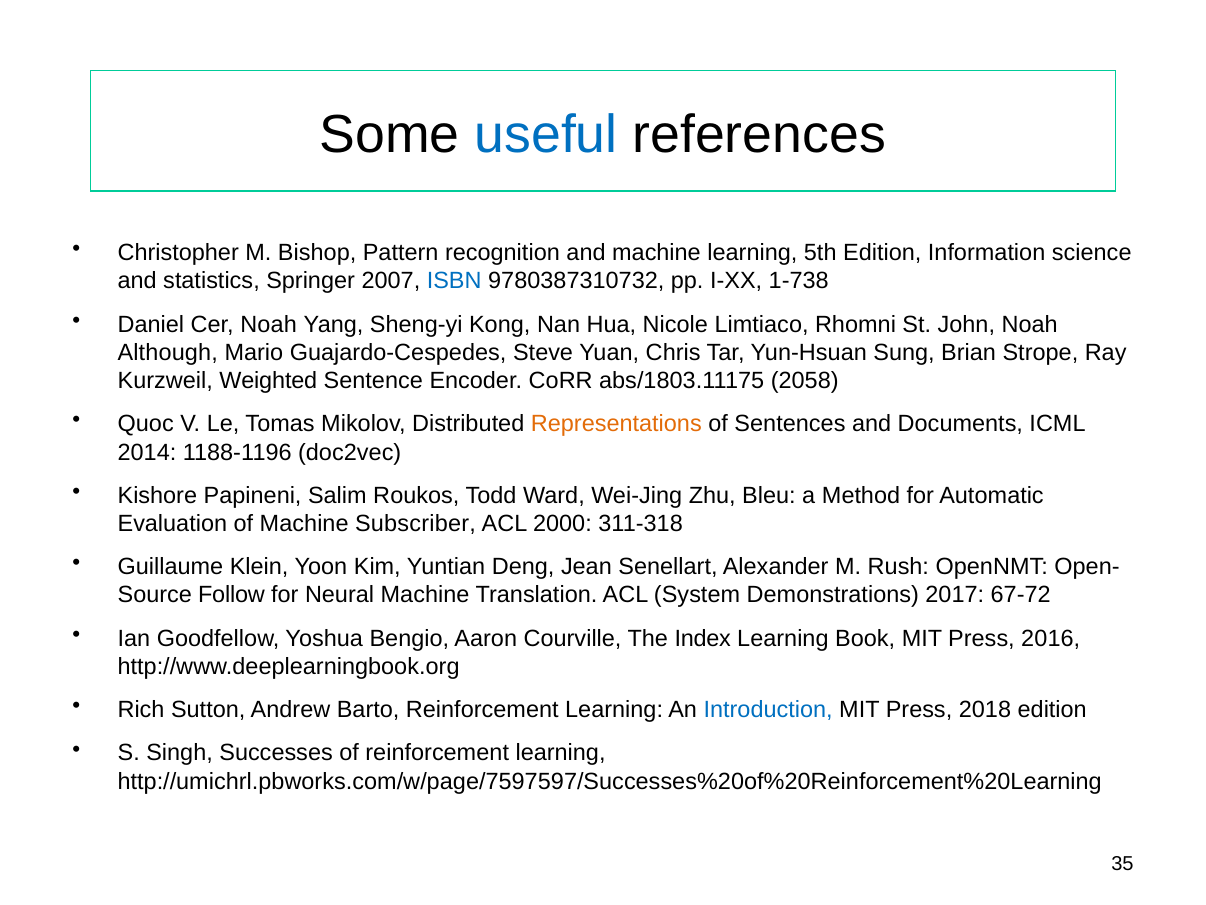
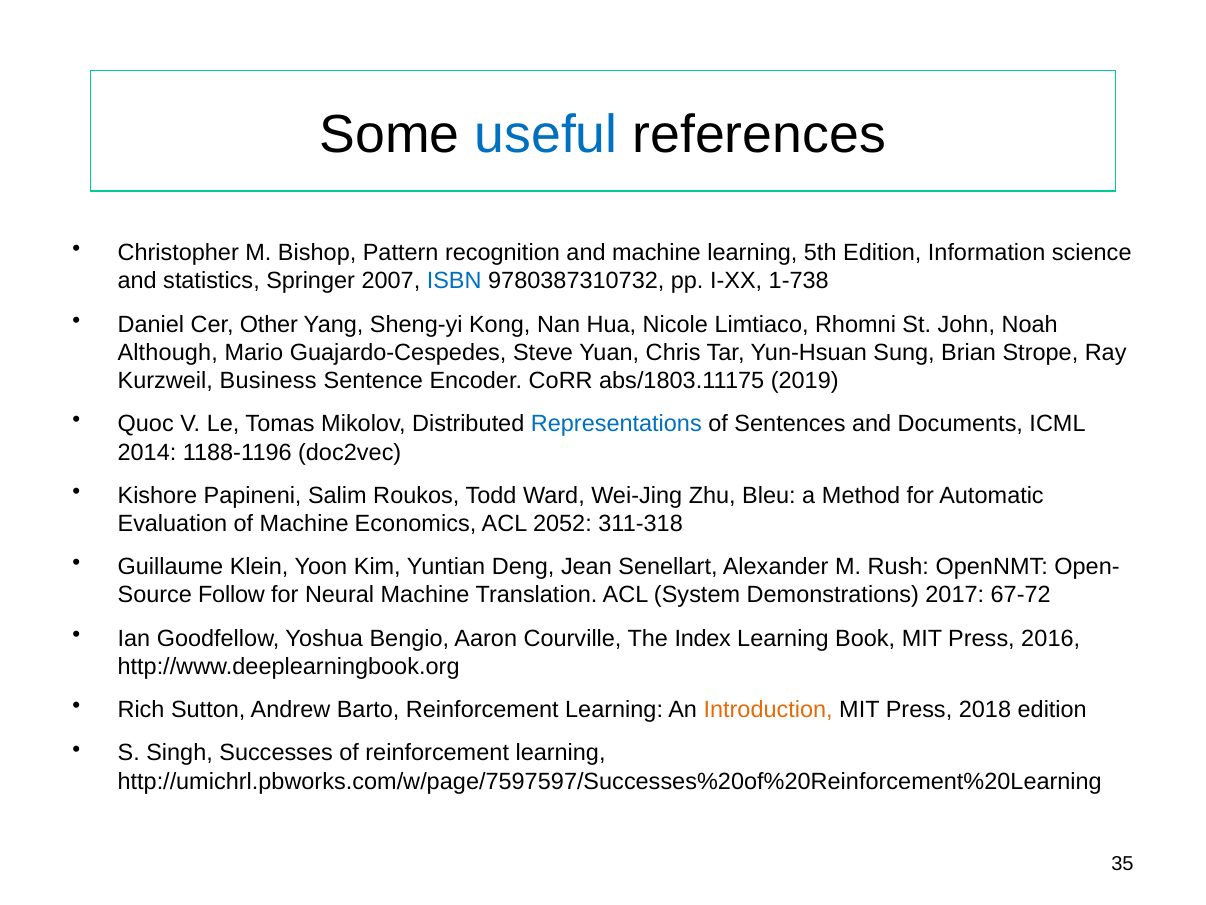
Cer Noah: Noah -> Other
Weighted: Weighted -> Business
2058: 2058 -> 2019
Representations colour: orange -> blue
Subscriber: Subscriber -> Economics
2000: 2000 -> 2052
Introduction colour: blue -> orange
